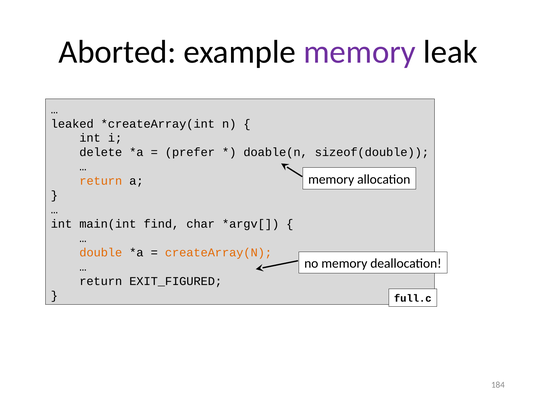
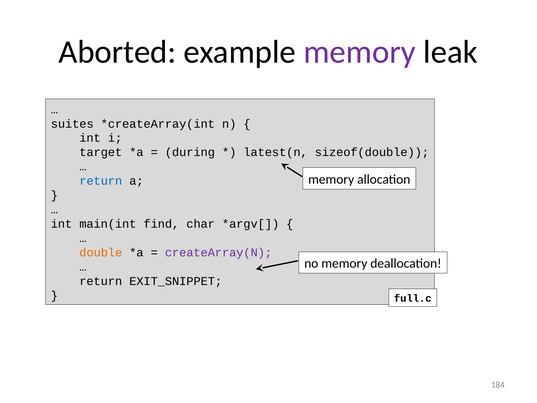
leaked: leaked -> suites
delete: delete -> target
prefer: prefer -> during
doable(n: doable(n -> latest(n
return at (101, 181) colour: orange -> blue
createArray(N colour: orange -> purple
EXIT_FIGURED: EXIT_FIGURED -> EXIT_SNIPPET
